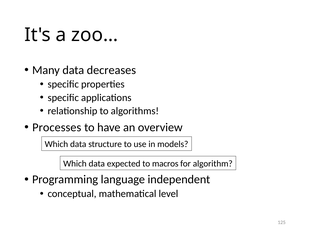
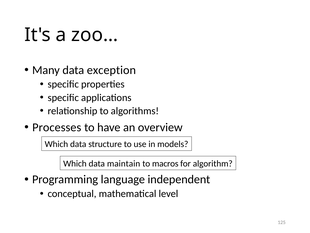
decreases: decreases -> exception
expected: expected -> maintain
